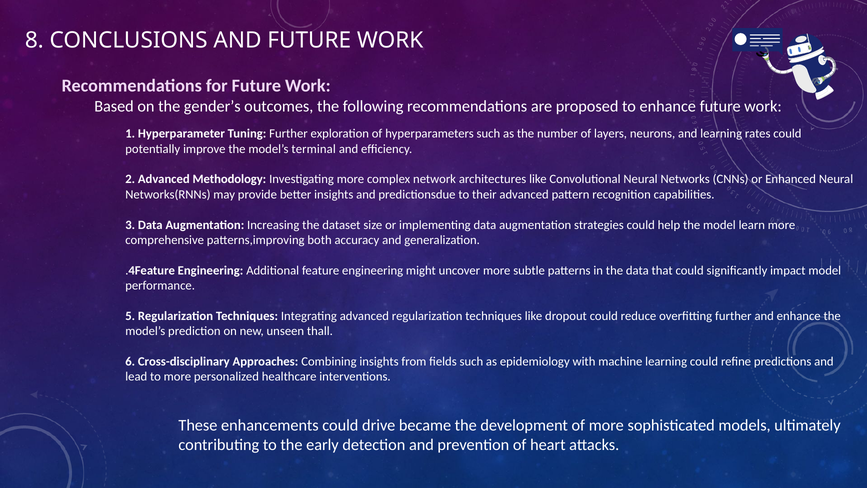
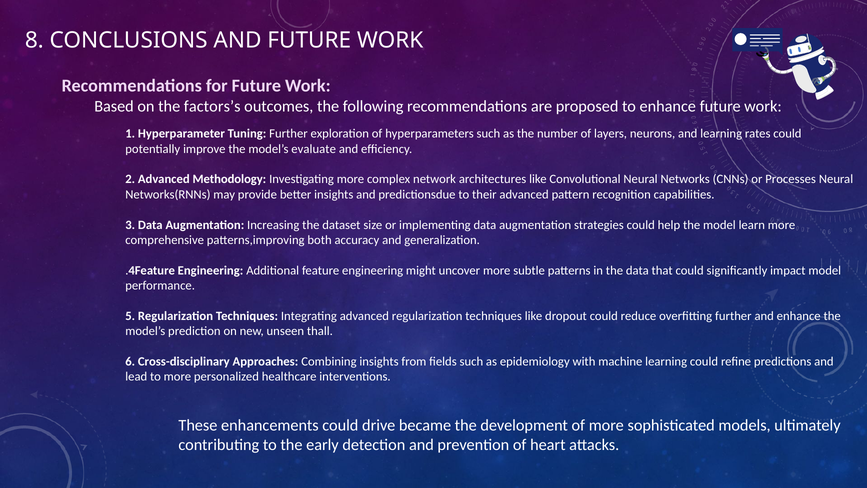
gender’s: gender’s -> factors’s
terminal: terminal -> evaluate
Enhanced: Enhanced -> Processes
